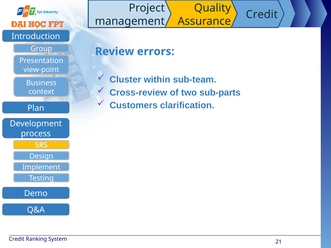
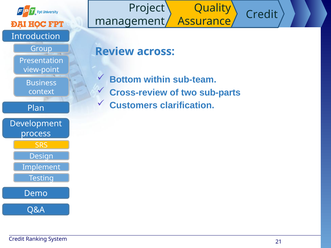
errors: errors -> across
Cluster: Cluster -> Bottom
